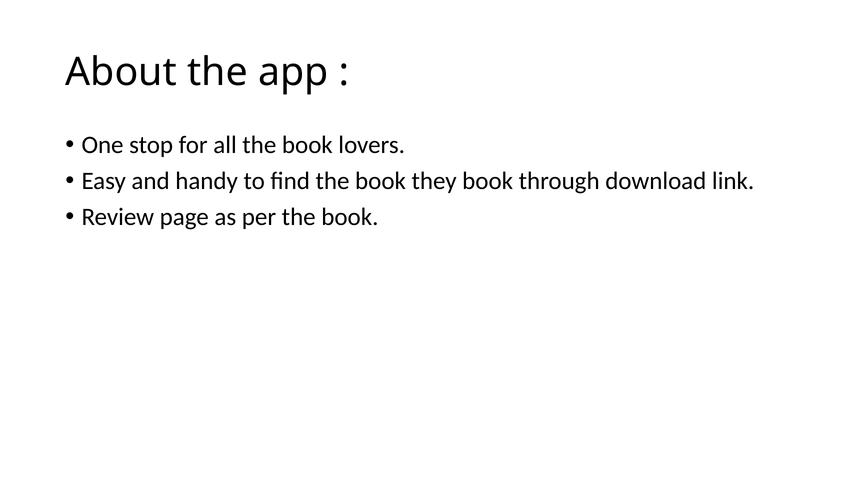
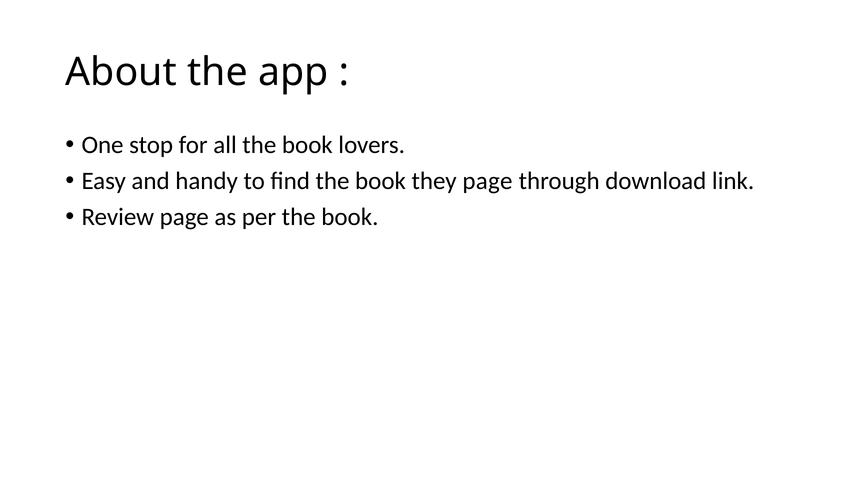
they book: book -> page
